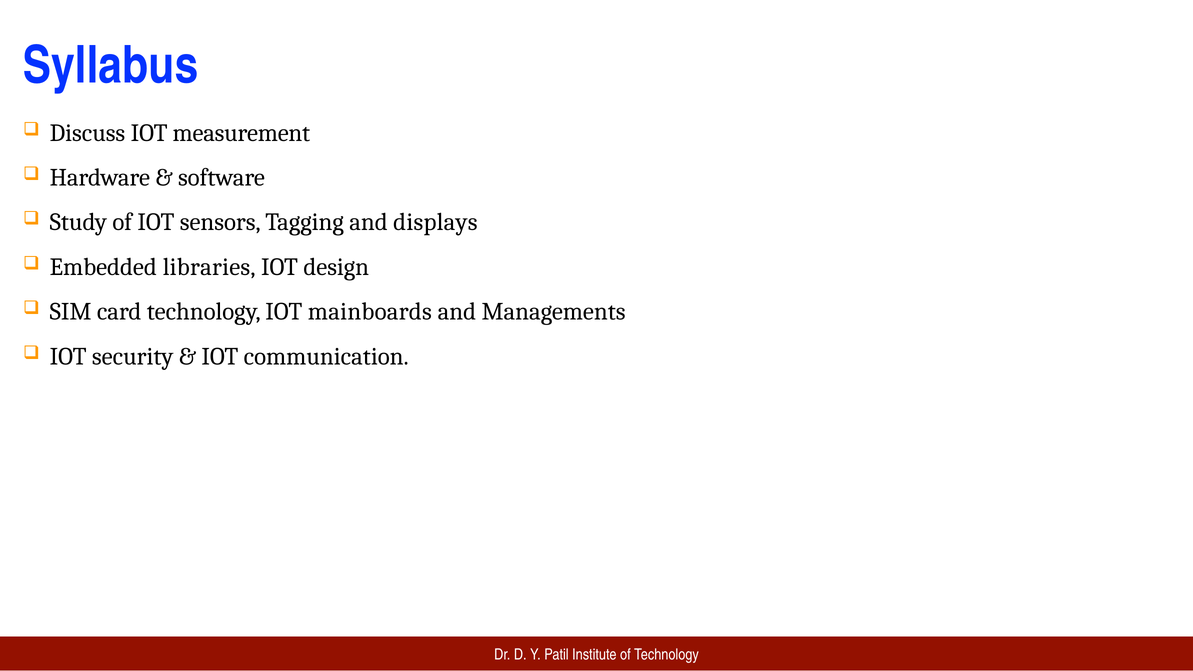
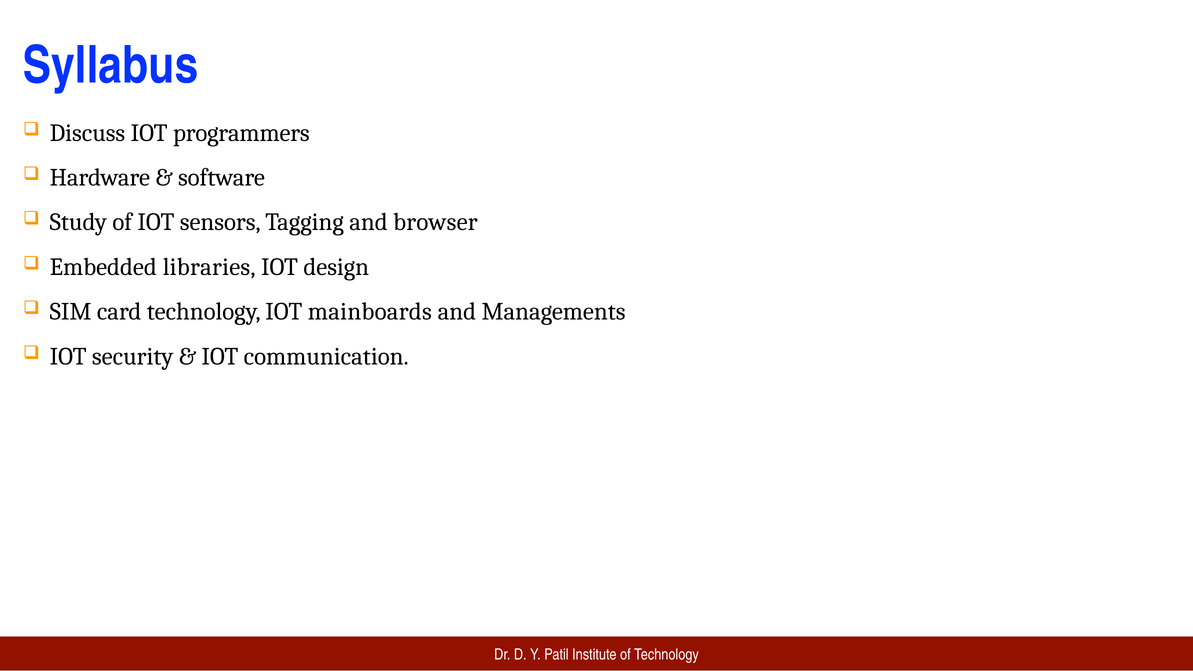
measurement: measurement -> programmers
displays: displays -> browser
